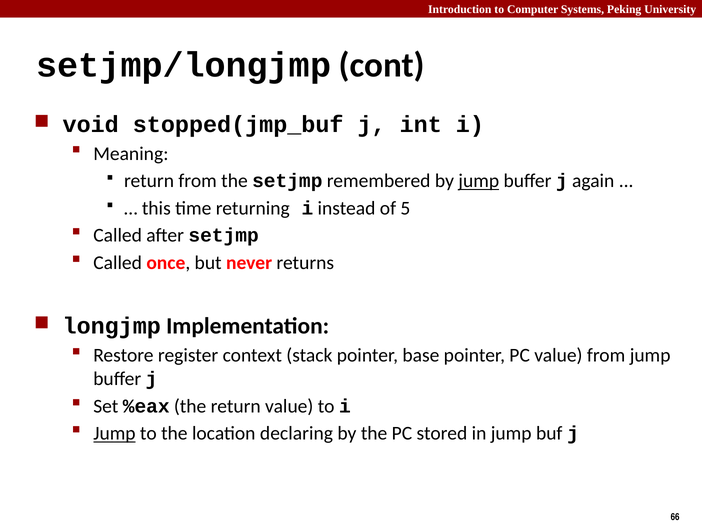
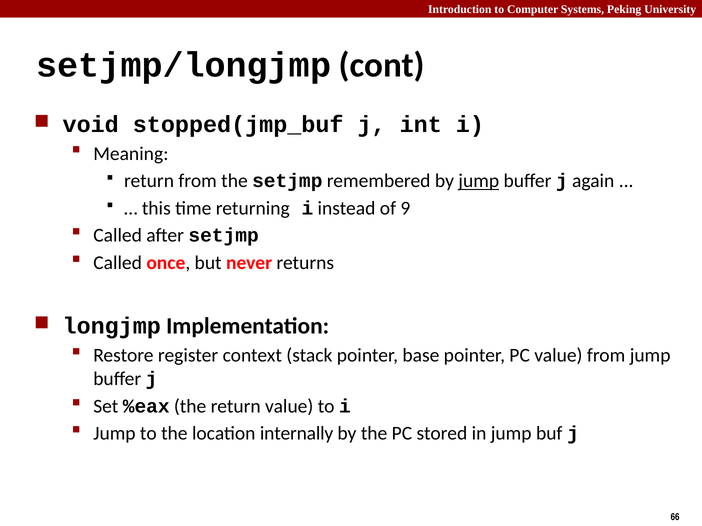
5: 5 -> 9
Jump at (114, 434) underline: present -> none
declaring: declaring -> internally
